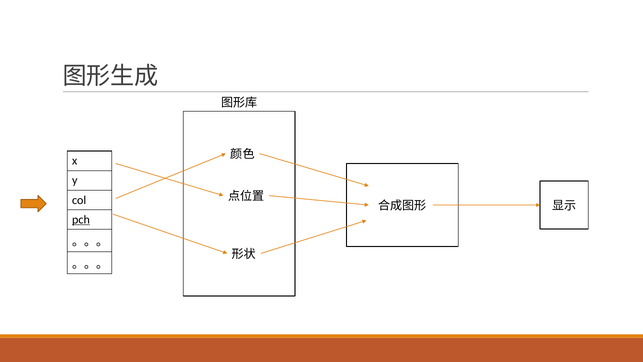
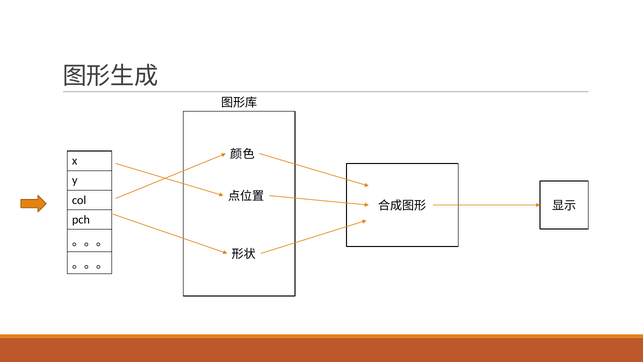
pch underline: present -> none
